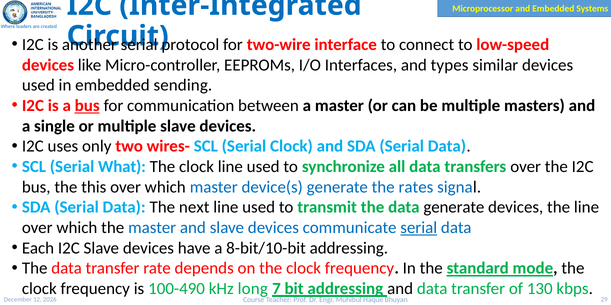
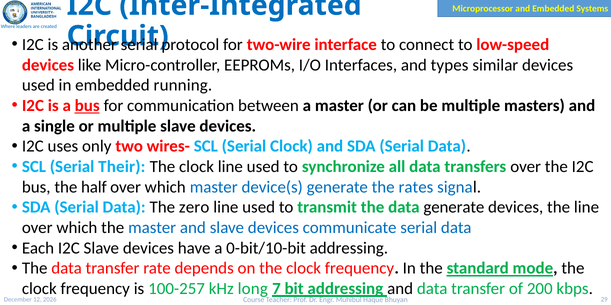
sending: sending -> running
What: What -> Their
this: this -> half
next: next -> zero
serial at (419, 228) underline: present -> none
8-bit/10-bit: 8-bit/10-bit -> 0-bit/10-bit
100-490: 100-490 -> 100-257
130: 130 -> 200
